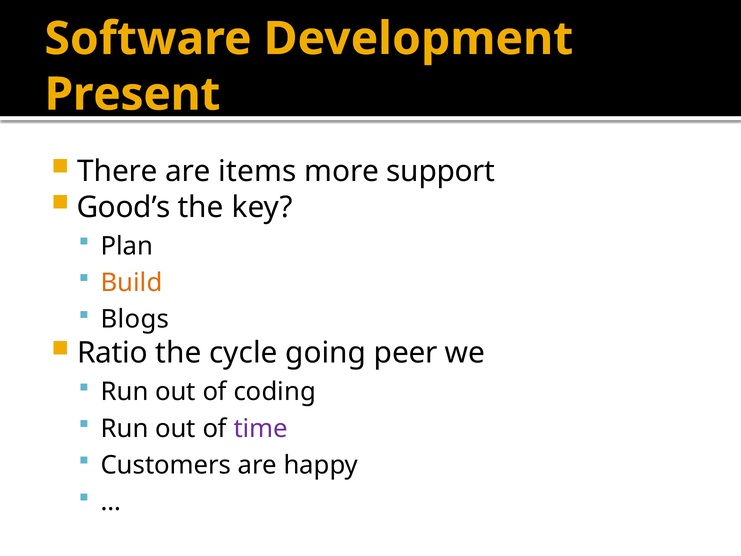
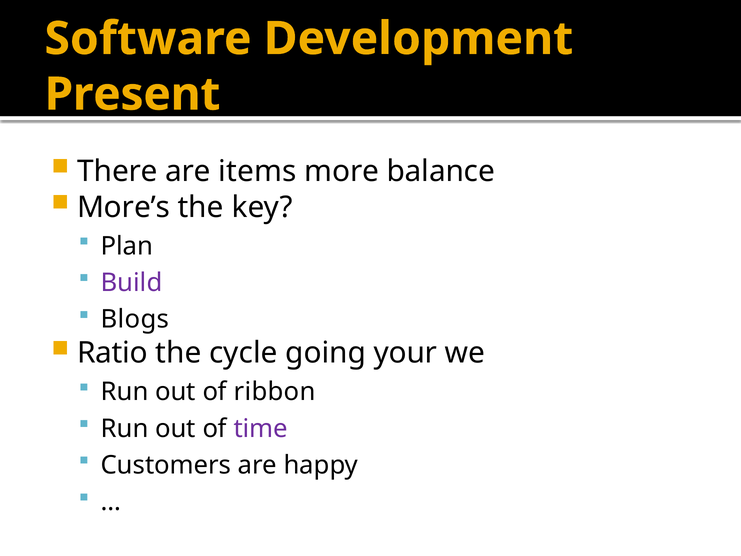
support: support -> balance
Good’s: Good’s -> More’s
Build colour: orange -> purple
peer: peer -> your
coding: coding -> ribbon
